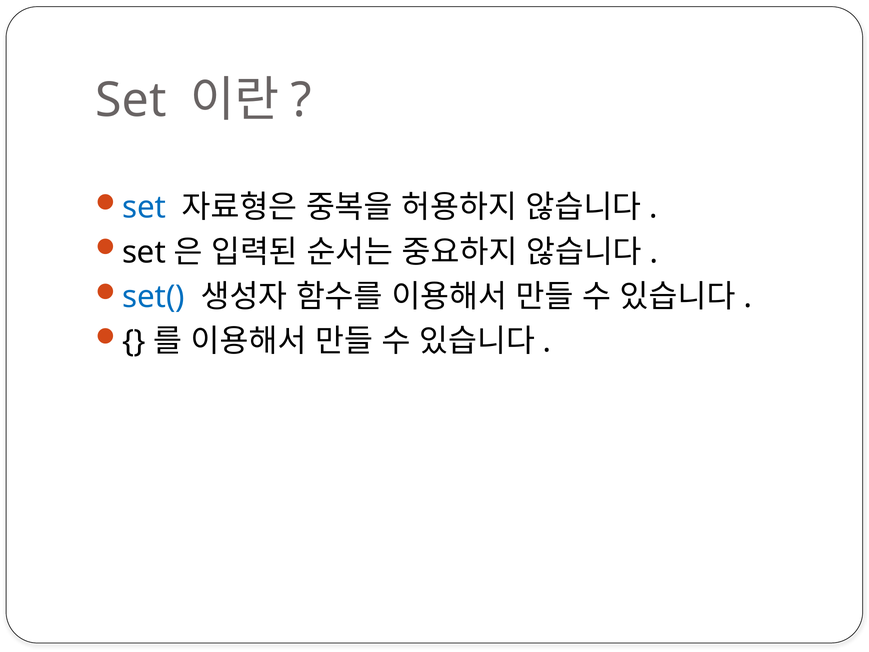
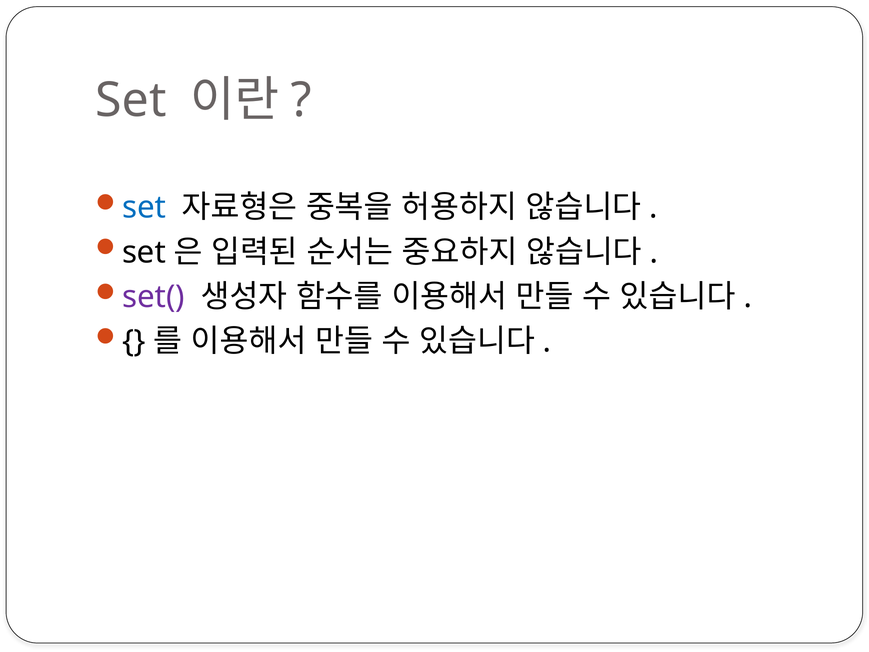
set( colour: blue -> purple
